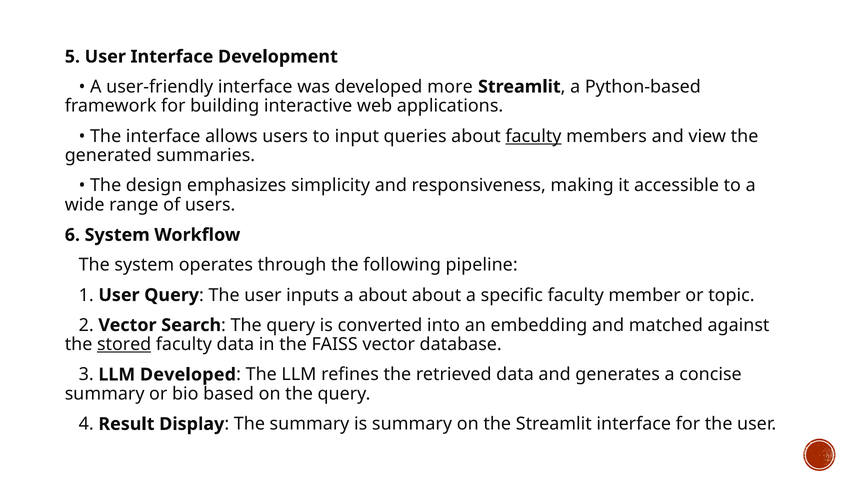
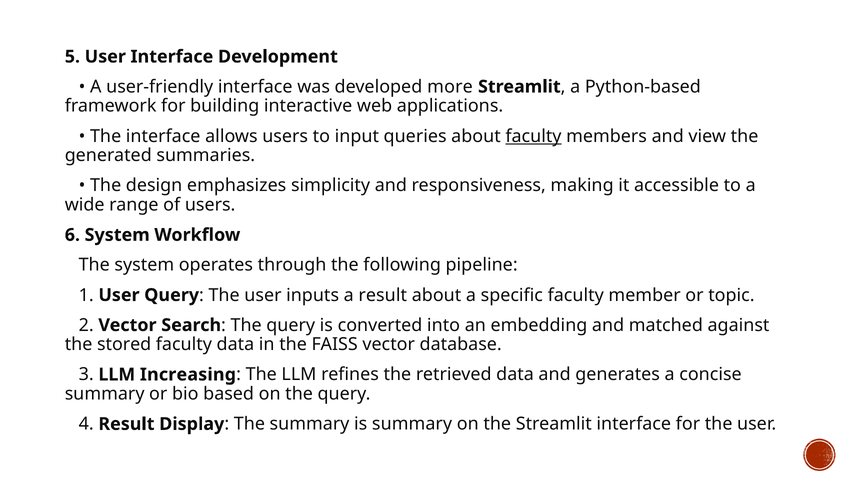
a about: about -> result
stored underline: present -> none
LLM Developed: Developed -> Increasing
